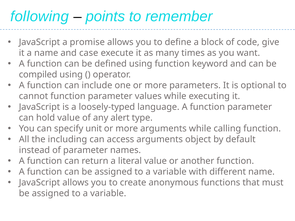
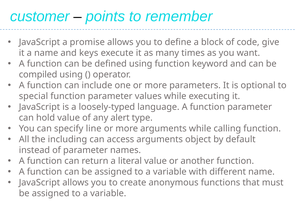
following: following -> customer
case: case -> keys
cannot: cannot -> special
unit: unit -> line
